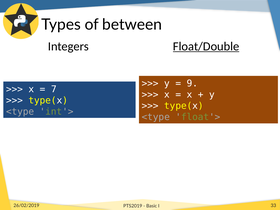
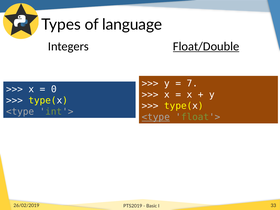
between: between -> language
9: 9 -> 7
7: 7 -> 0
<type at (156, 117) underline: none -> present
